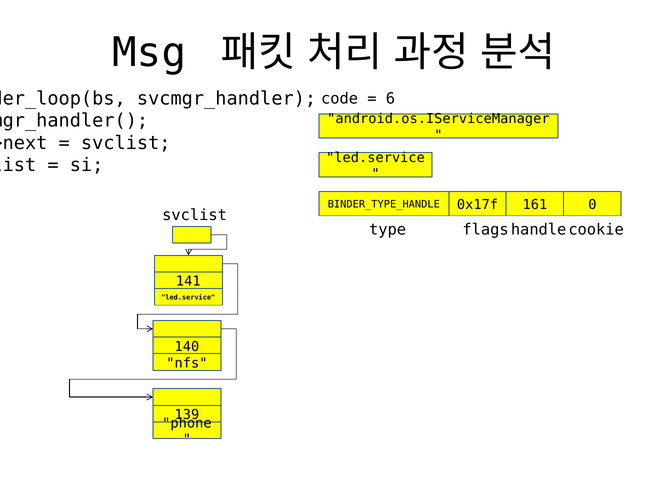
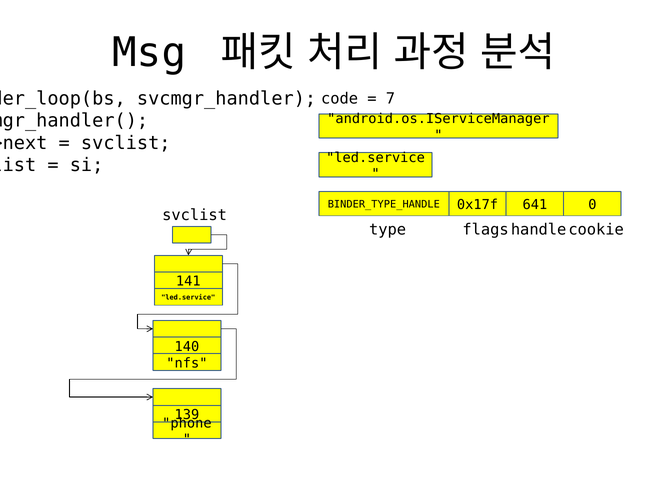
6: 6 -> 7
161: 161 -> 641
